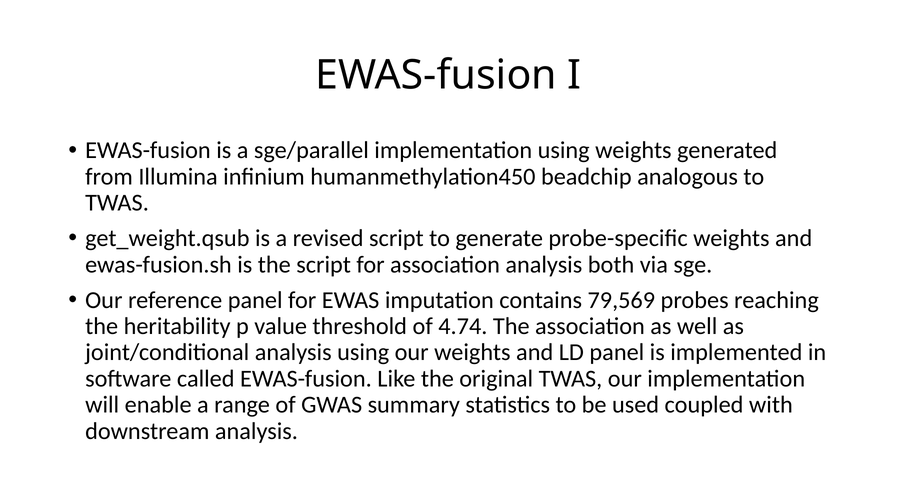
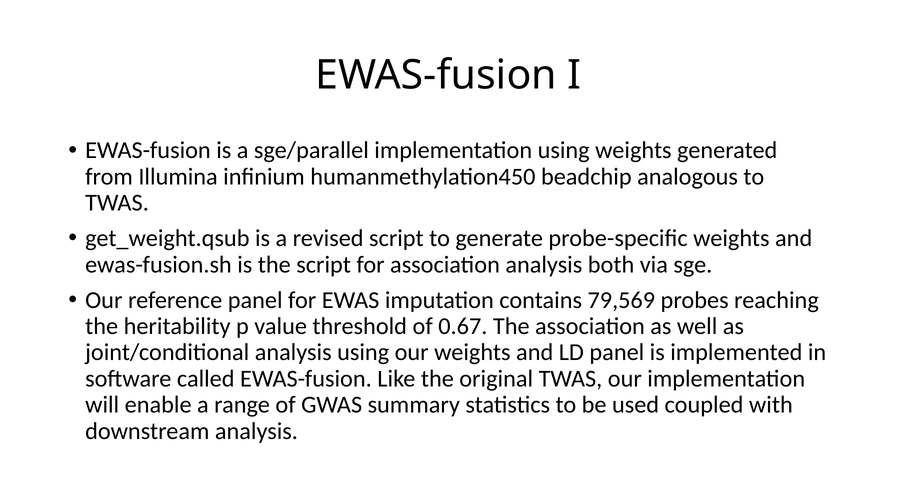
4.74: 4.74 -> 0.67
